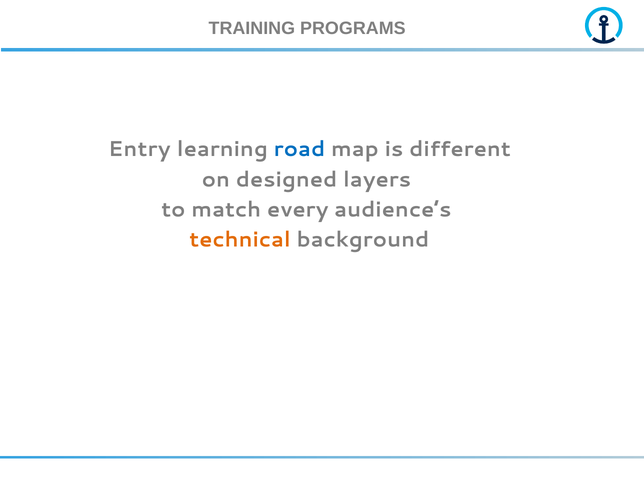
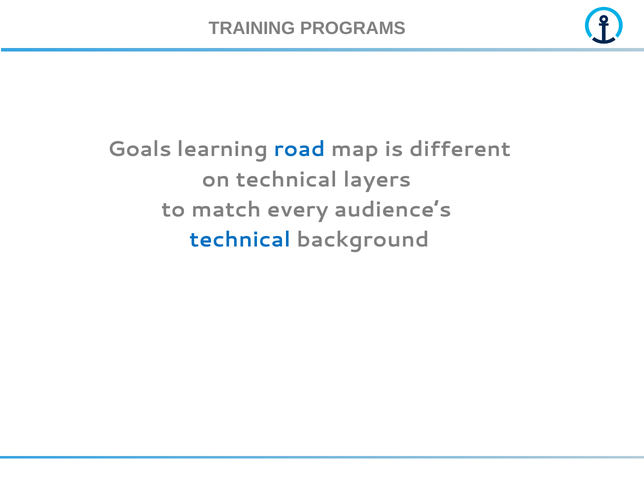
Entry: Entry -> Goals
on designed: designed -> technical
technical at (240, 240) colour: orange -> blue
